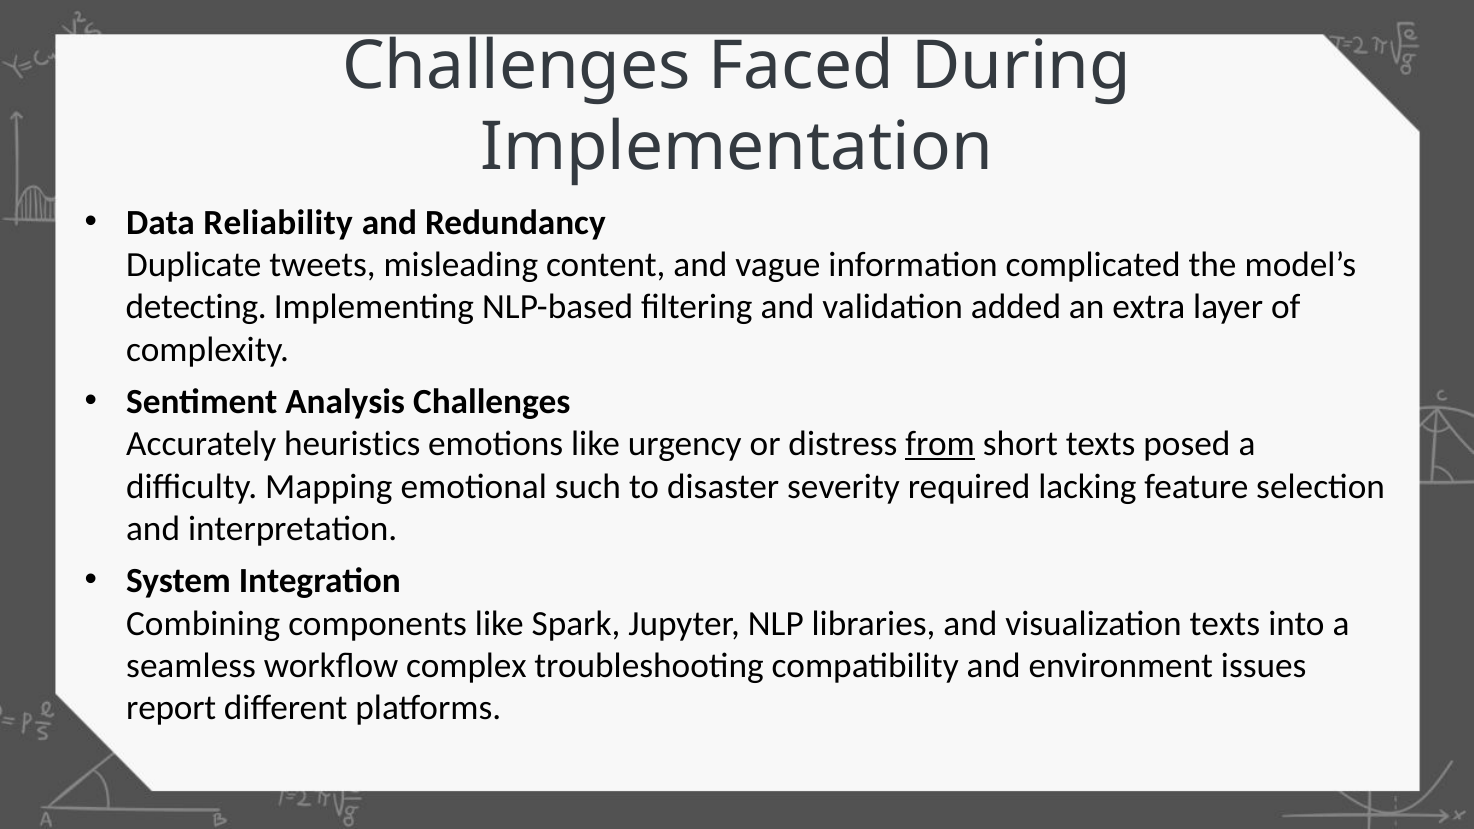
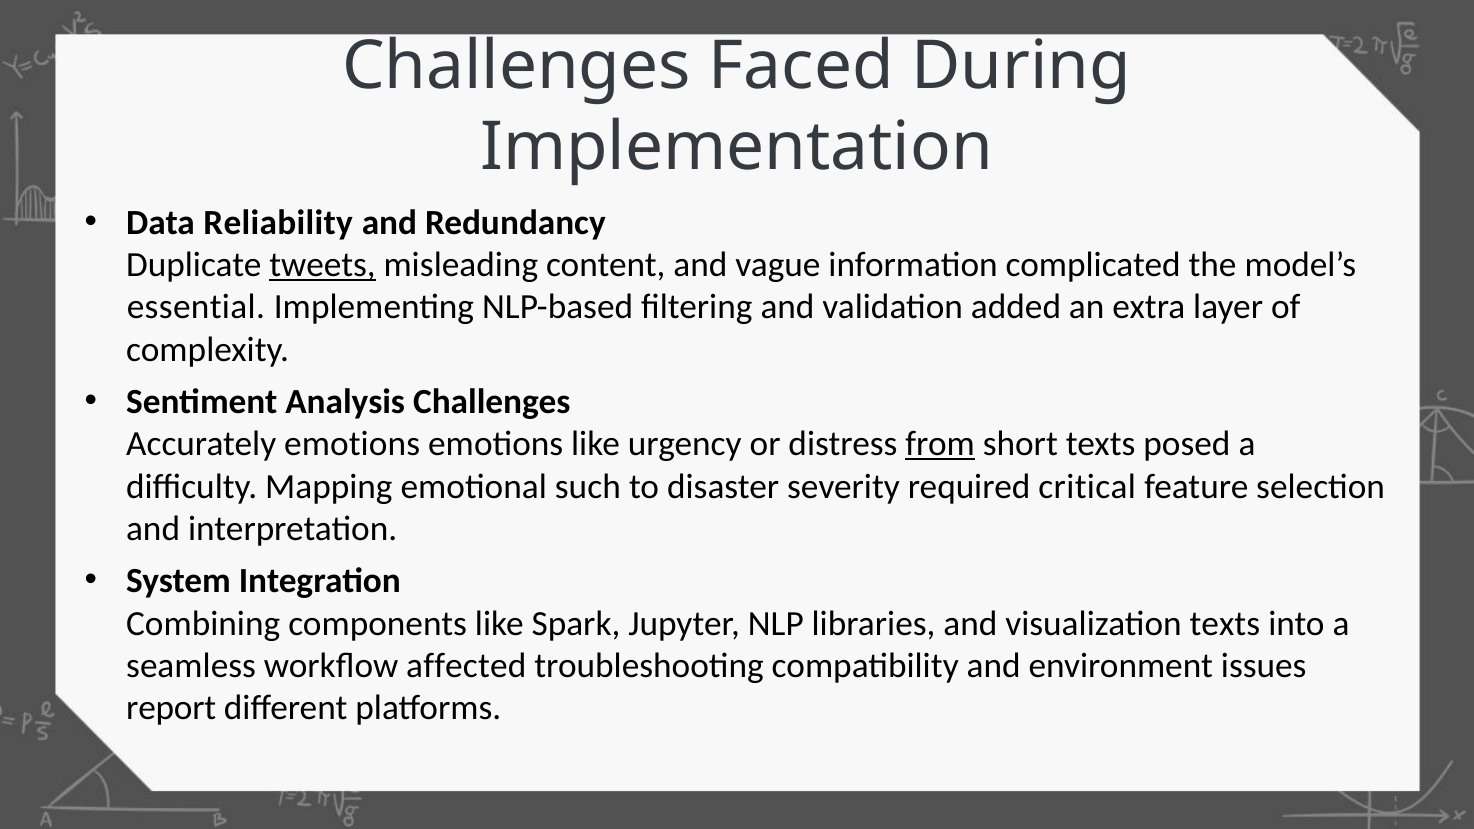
tweets underline: none -> present
detecting: detecting -> essential
Accurately heuristics: heuristics -> emotions
lacking: lacking -> critical
complex: complex -> affected
